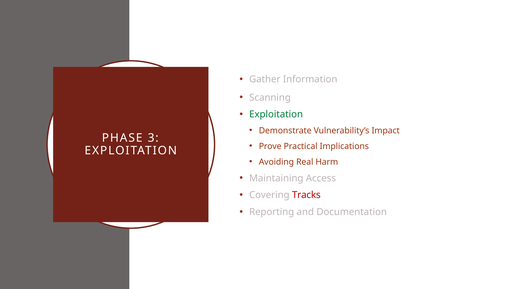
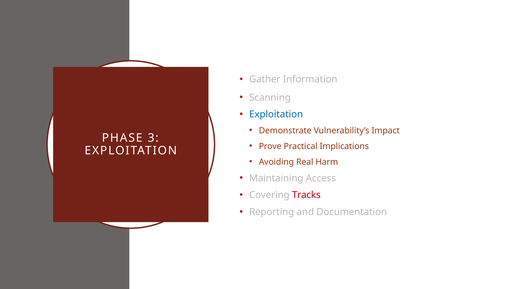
Exploitation at (276, 115) colour: green -> blue
